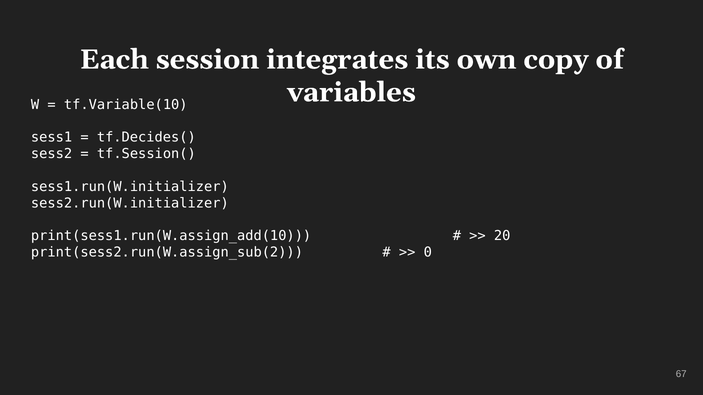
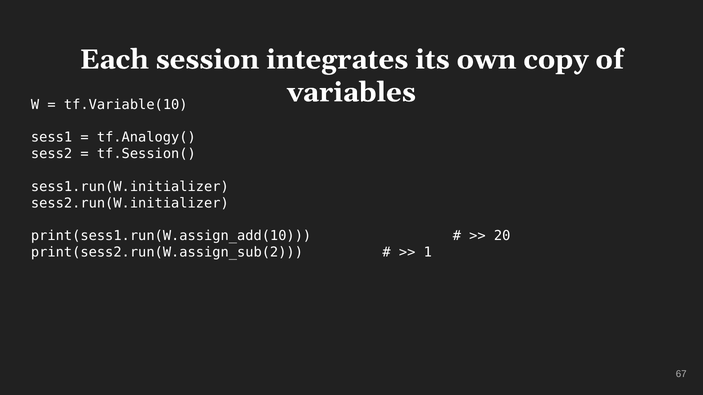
tf.Decides(: tf.Decides( -> tf.Analogy(
0: 0 -> 1
